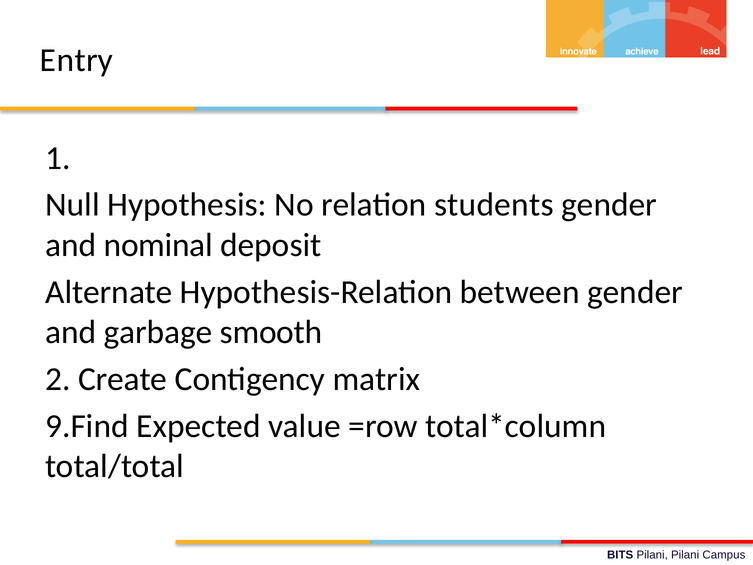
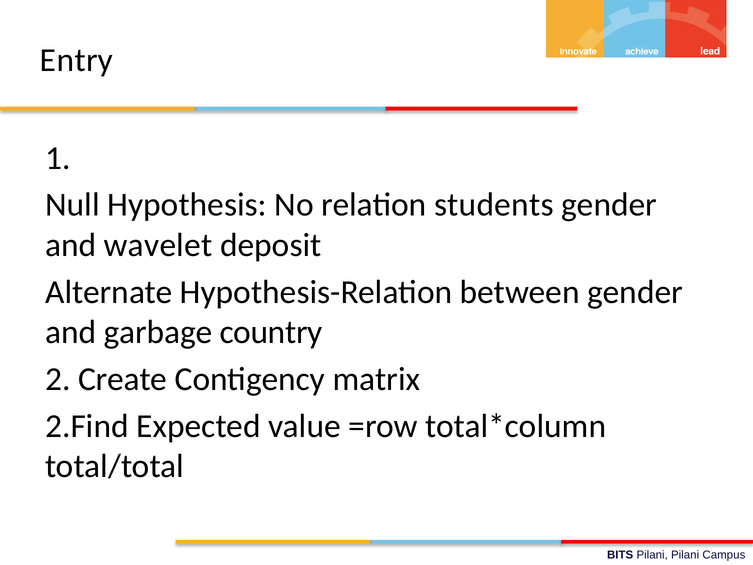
nominal: nominal -> wavelet
smooth: smooth -> country
9.Find: 9.Find -> 2.Find
